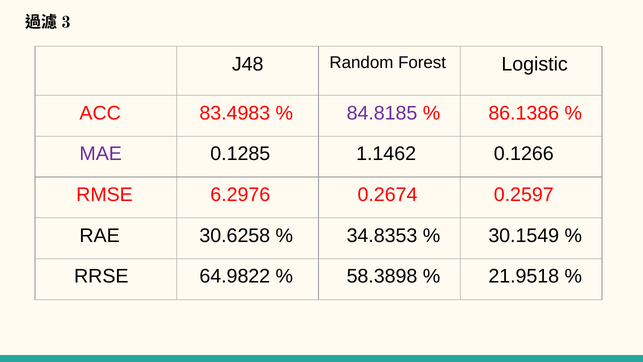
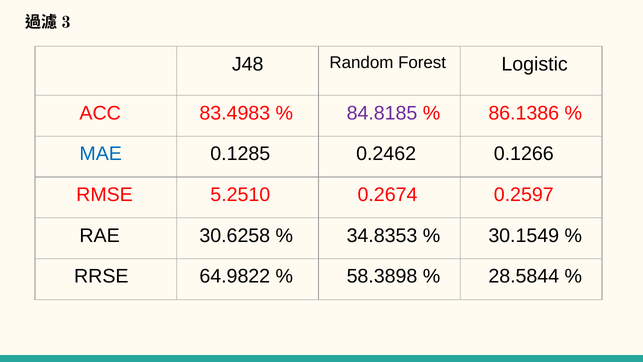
MAE colour: purple -> blue
1.1462: 1.1462 -> 0.2462
6.2976: 6.2976 -> 5.2510
21.9518: 21.9518 -> 28.5844
